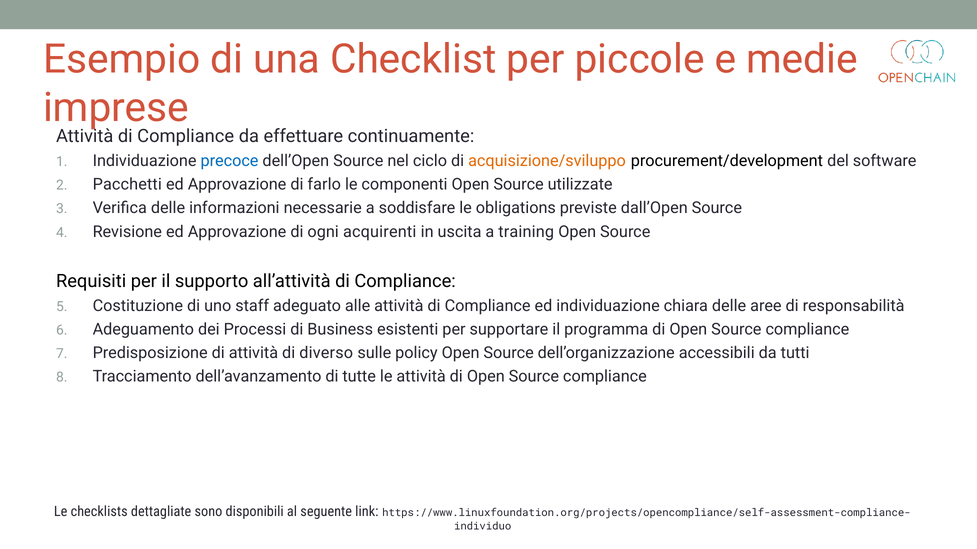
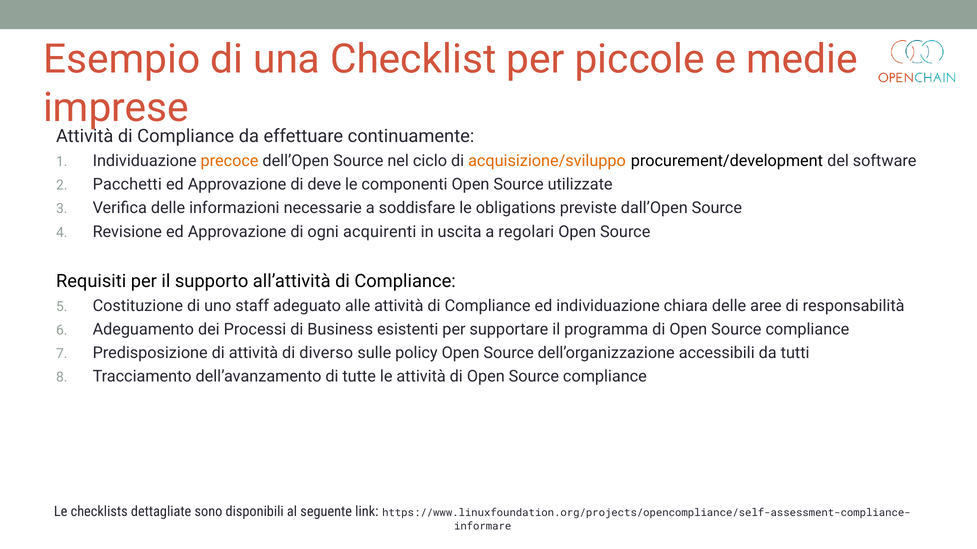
precoce colour: blue -> orange
farlo: farlo -> deve
training: training -> regolari
individuo: individuo -> informare
